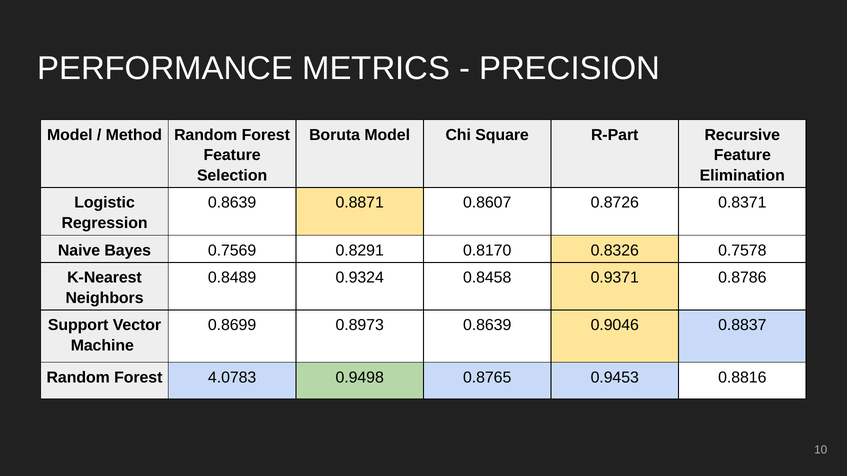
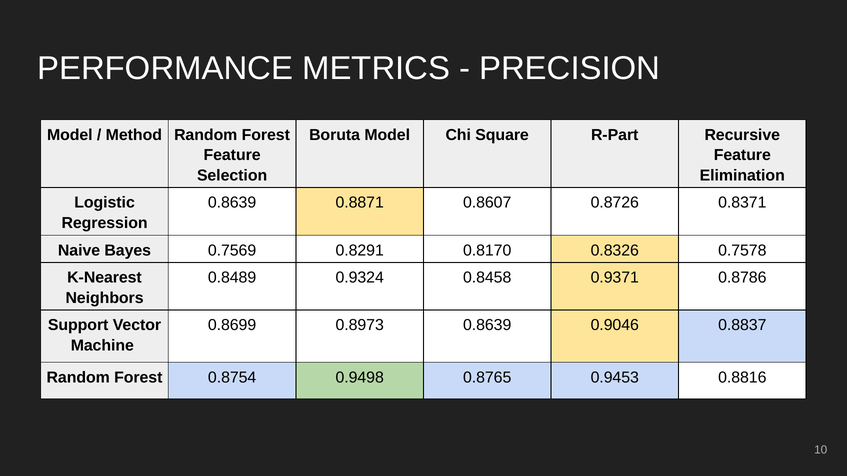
4.0783: 4.0783 -> 0.8754
